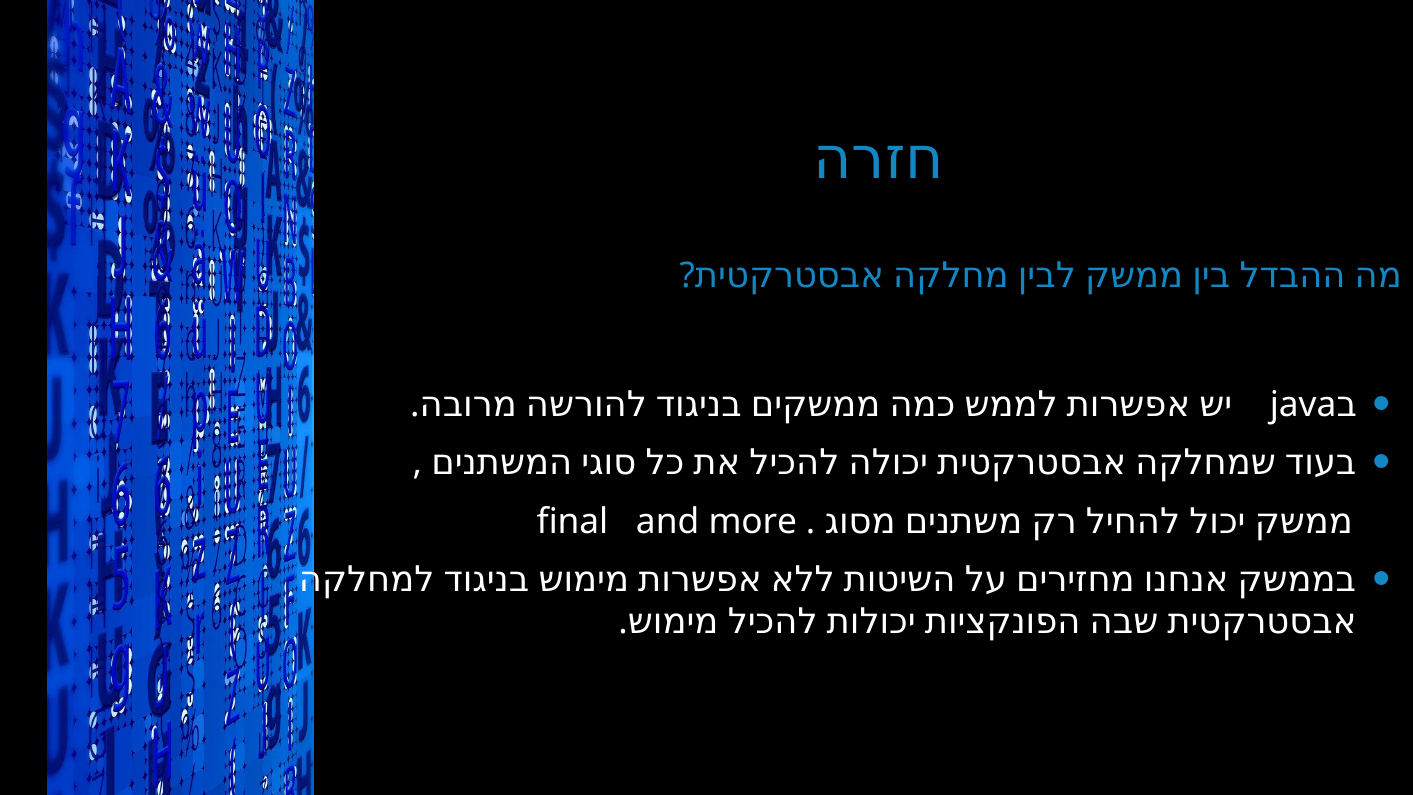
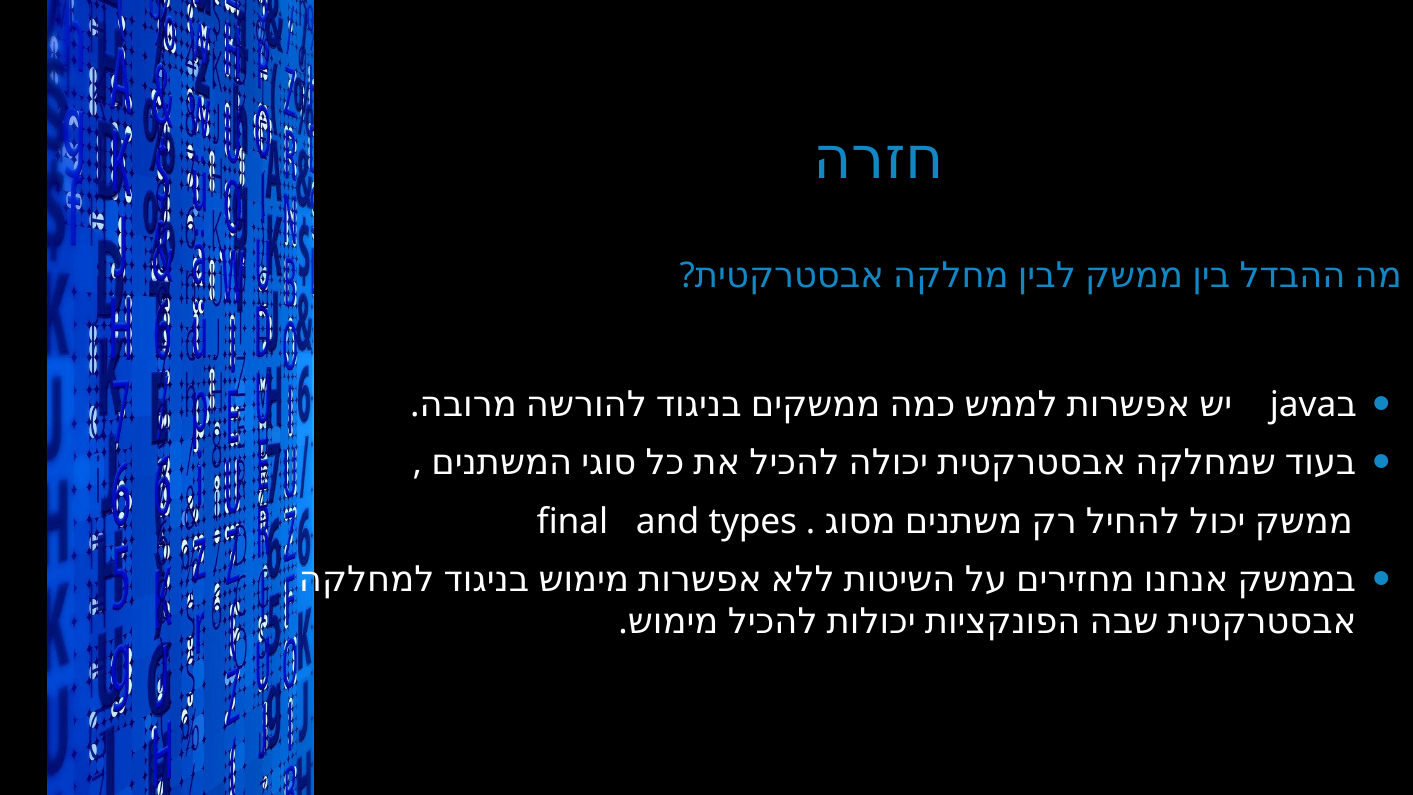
more: more -> types
